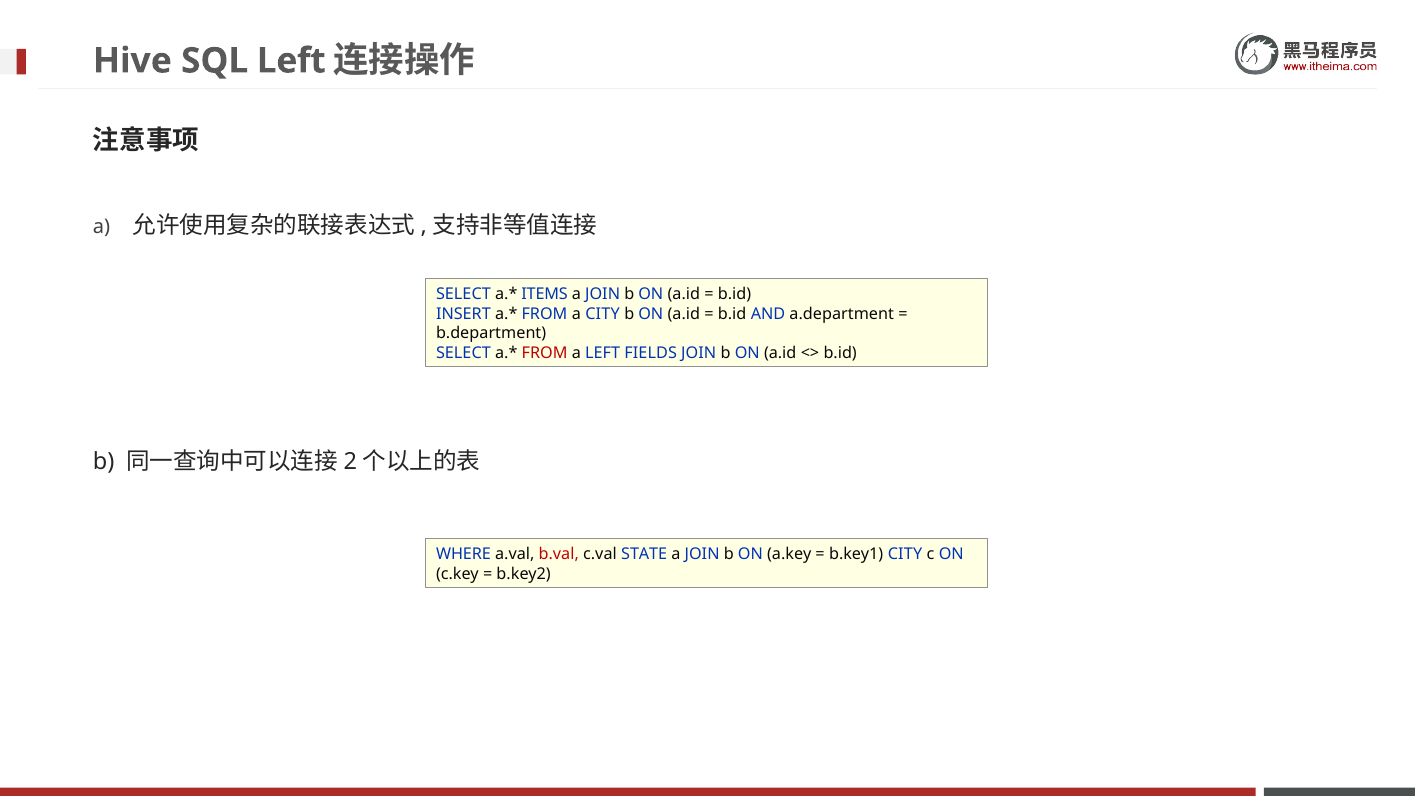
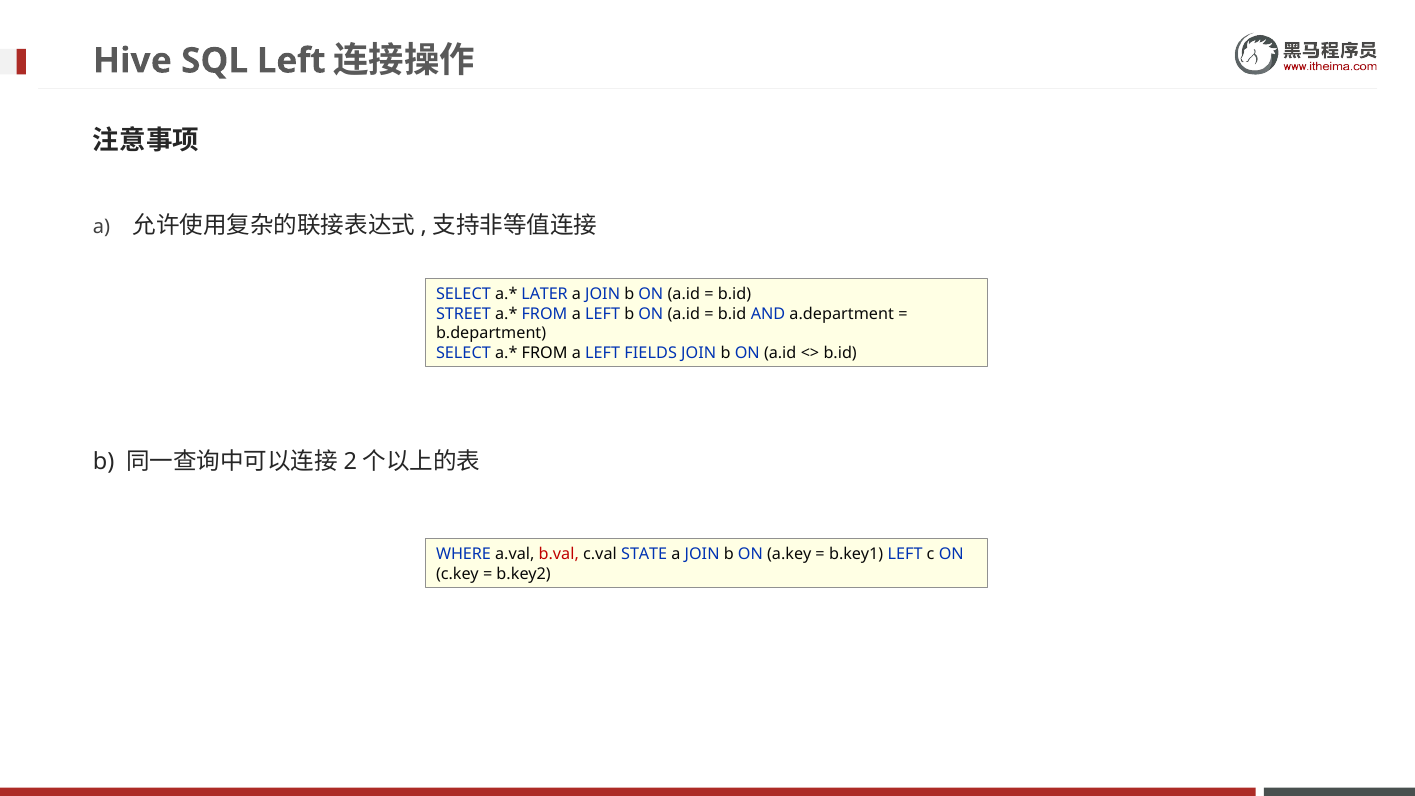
ITEMS: ITEMS -> LATER
INSERT: INSERT -> STREET
CITY at (603, 314): CITY -> LEFT
FROM at (545, 353) colour: red -> black
b.key1 CITY: CITY -> LEFT
